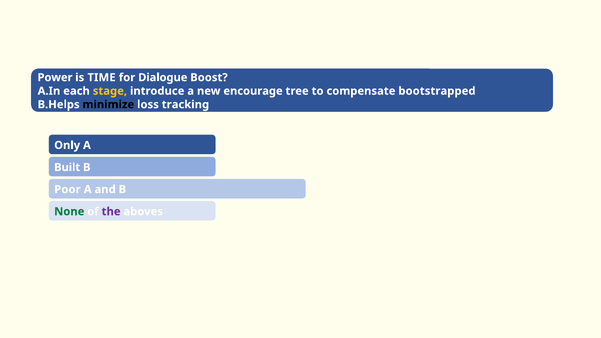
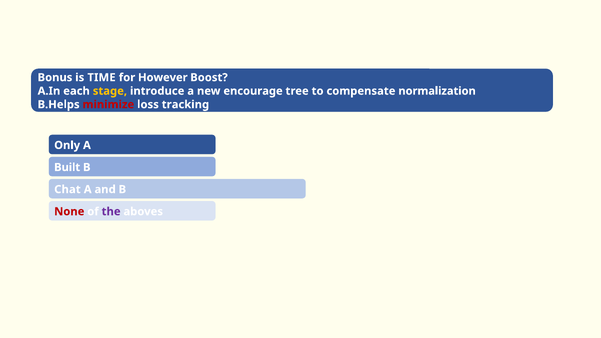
Power: Power -> Bonus
Dialogue: Dialogue -> However
bootstrapped: bootstrapped -> normalization
minimize colour: black -> red
Poor: Poor -> Chat
None colour: green -> red
